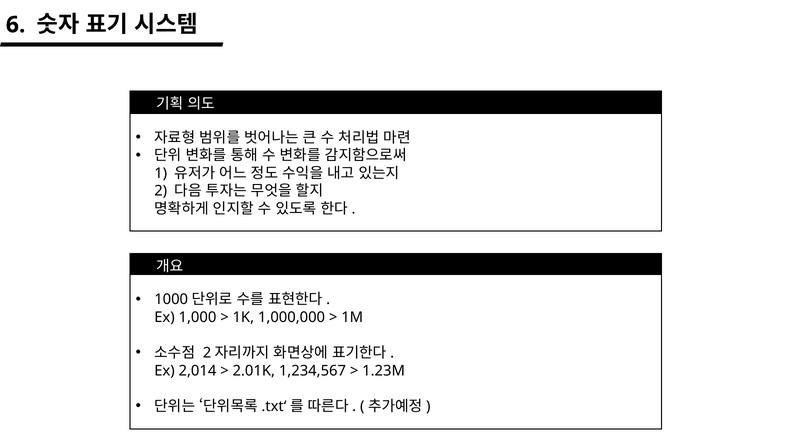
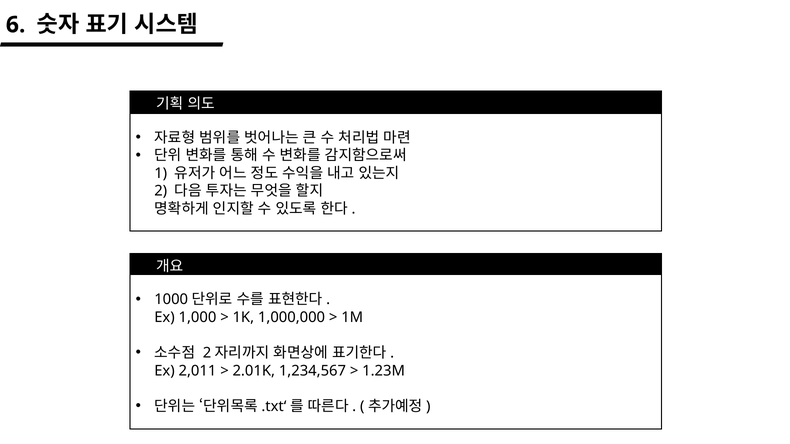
2,014: 2,014 -> 2,011
